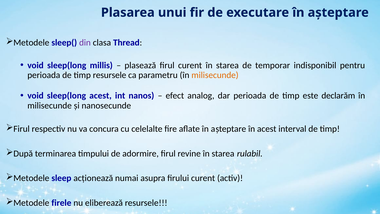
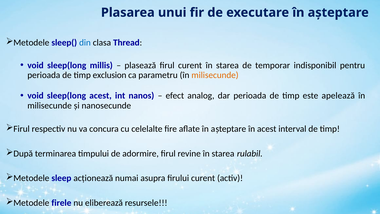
din colour: purple -> blue
timp resursele: resursele -> exclusion
declarăm: declarăm -> apelează
